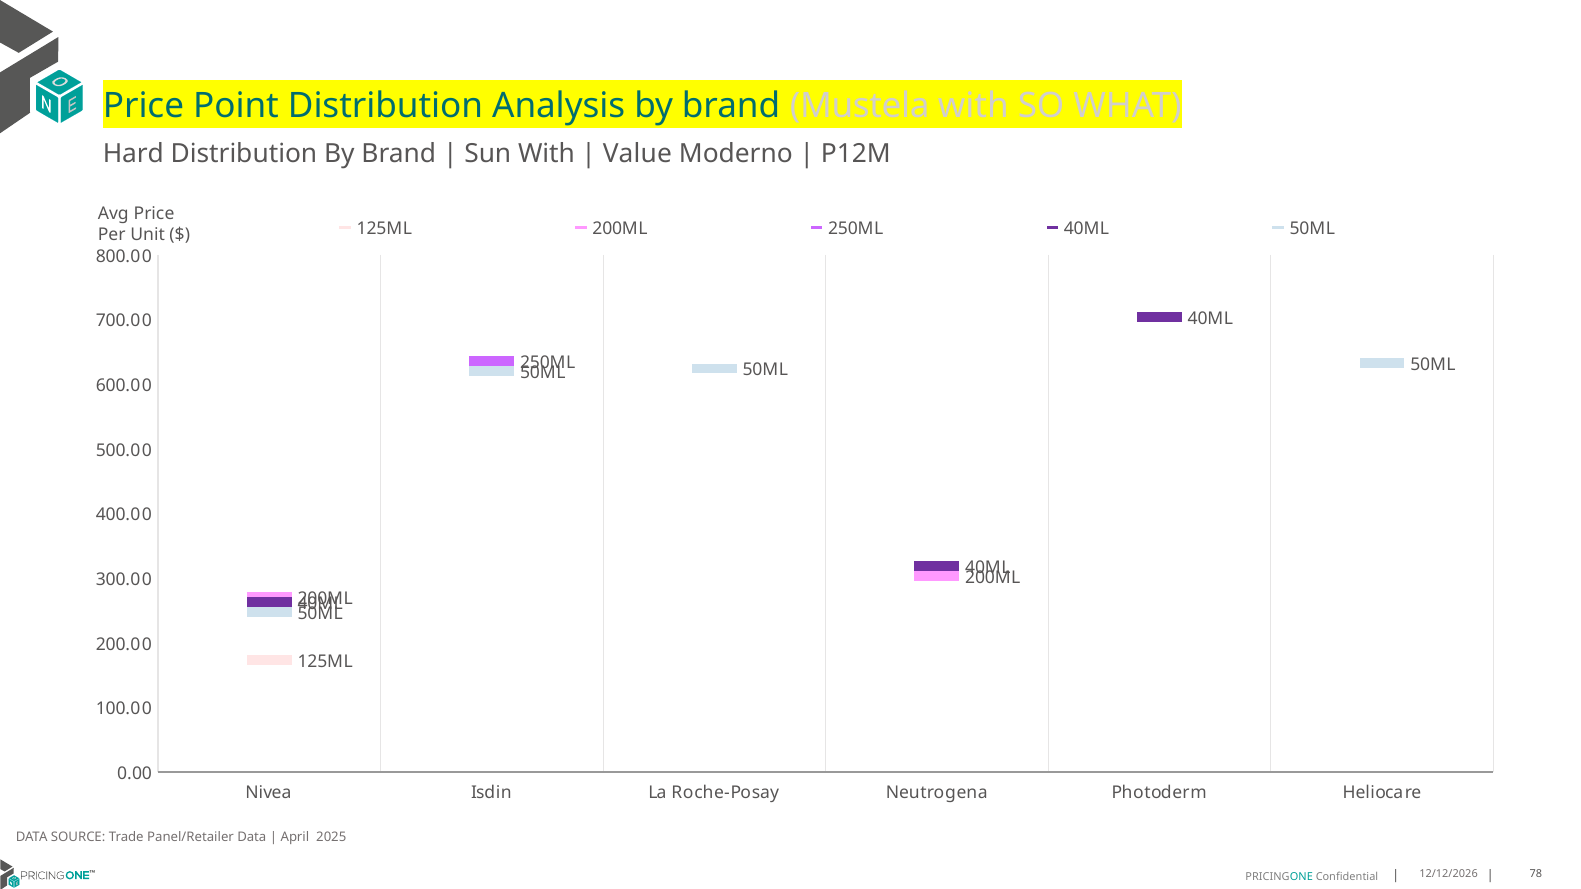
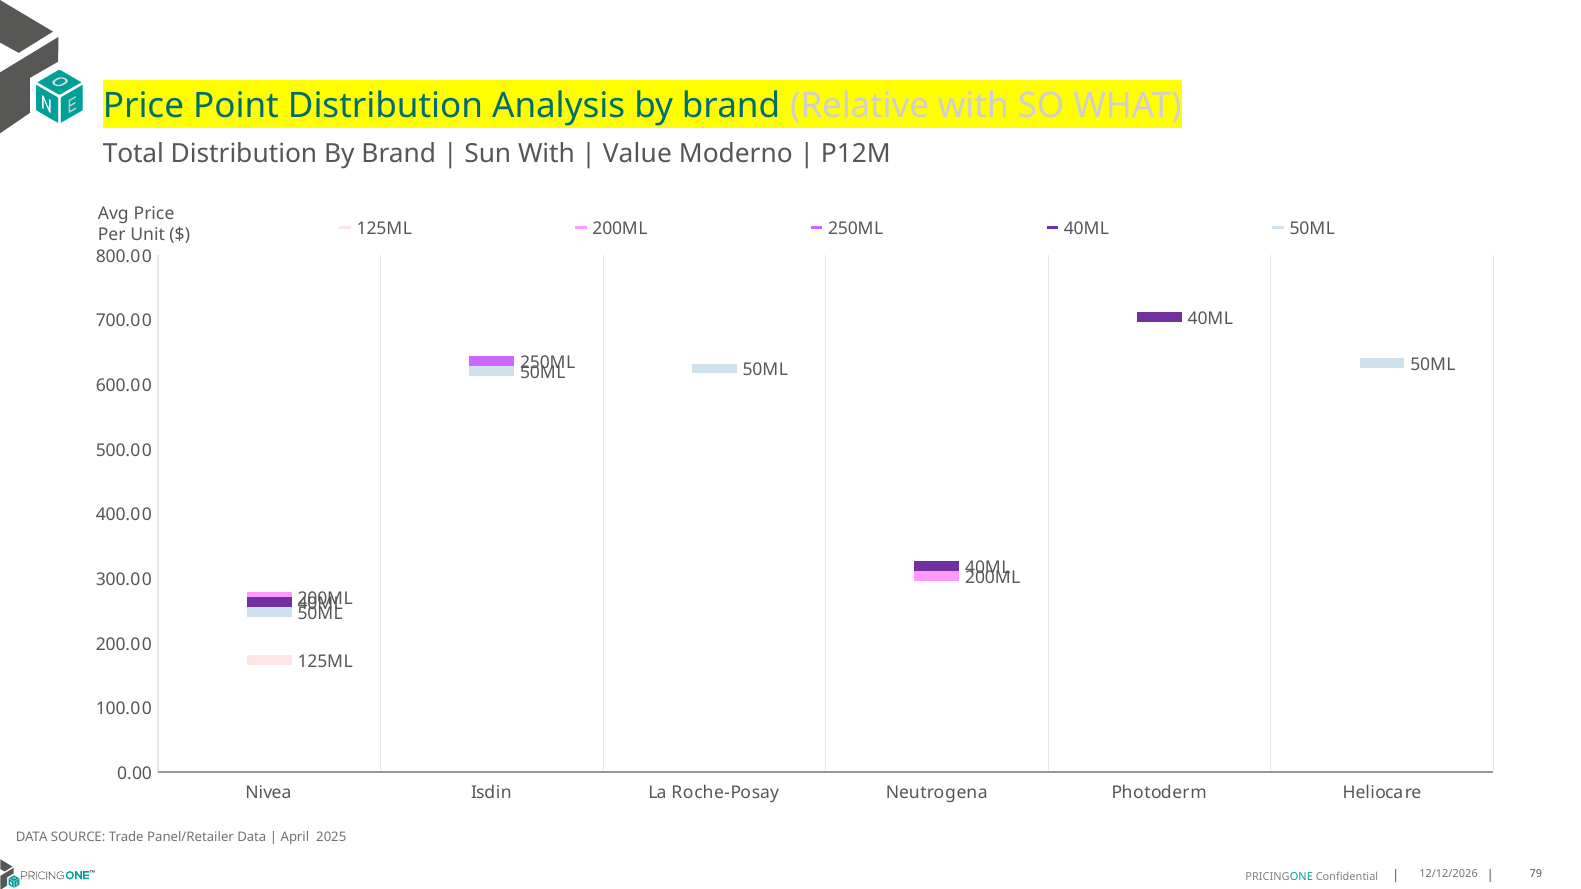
Mustela: Mustela -> Relative
Hard: Hard -> Total
78: 78 -> 79
